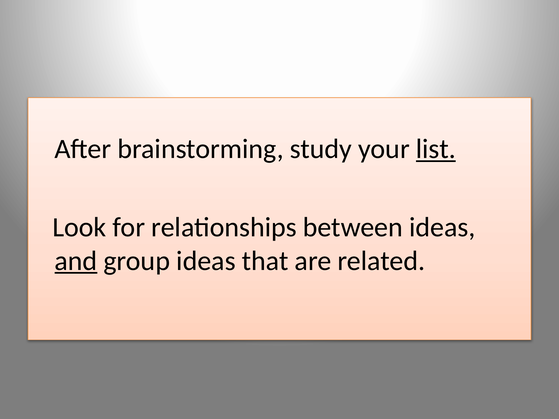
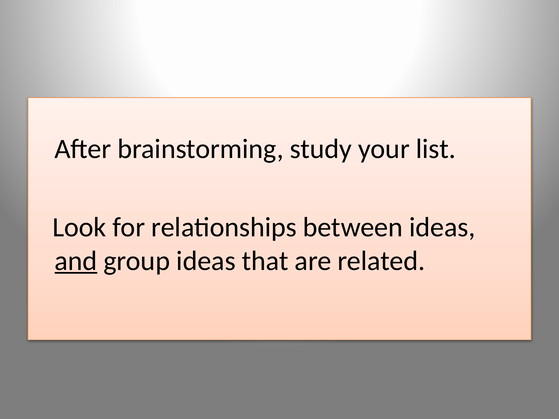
list underline: present -> none
